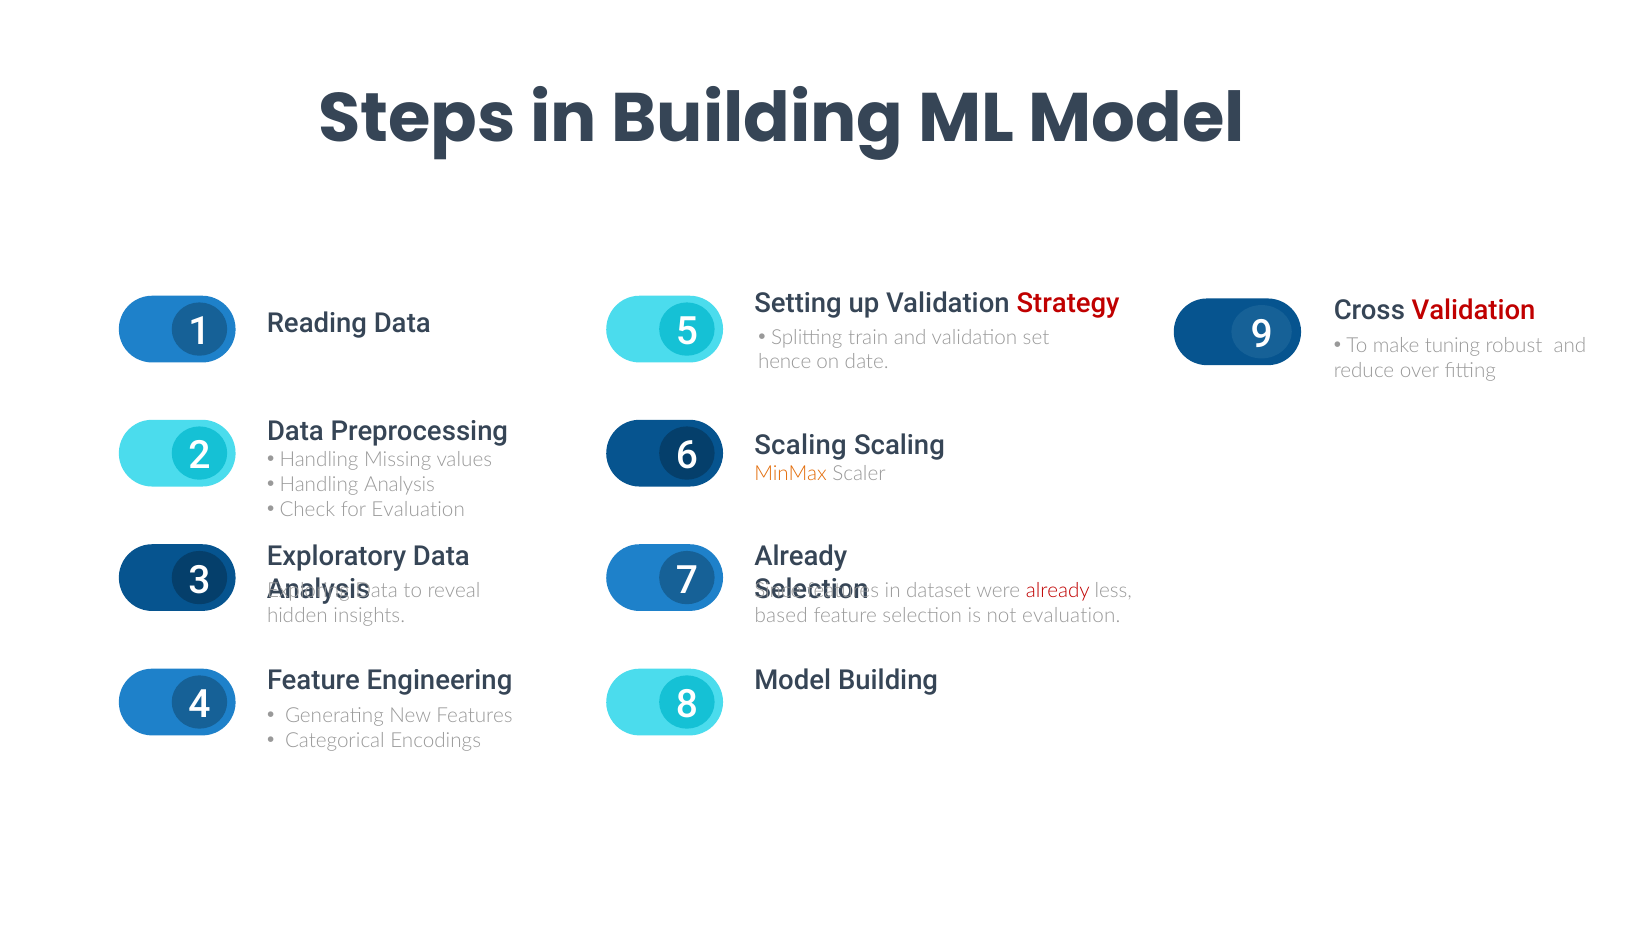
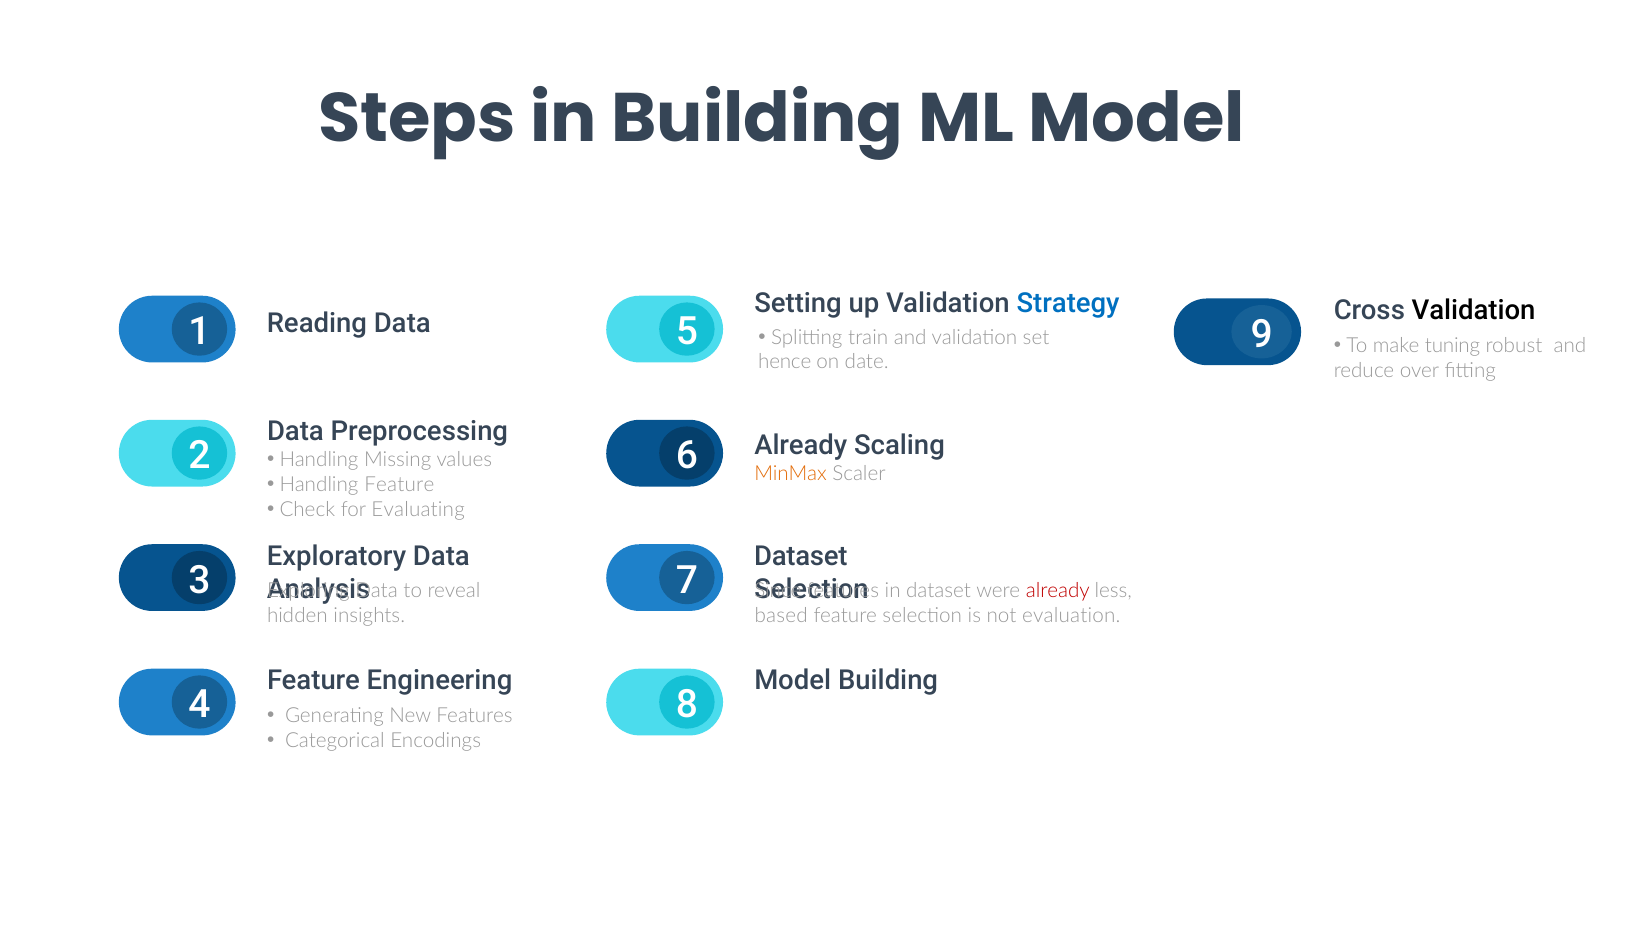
Strategy colour: red -> blue
Validation at (1474, 310) colour: red -> black
6 Scaling: Scaling -> Already
Handling Analysis: Analysis -> Feature
for Evaluation: Evaluation -> Evaluating
Already at (801, 556): Already -> Dataset
